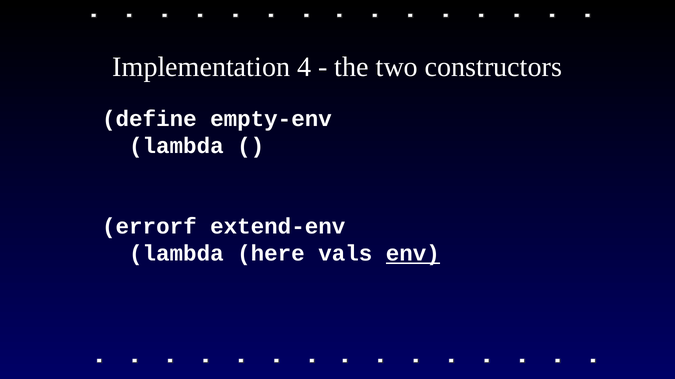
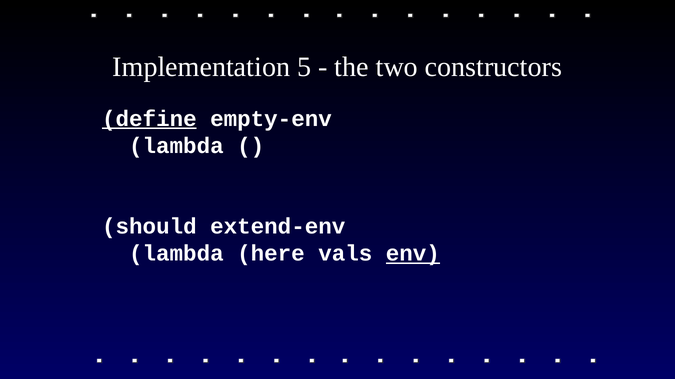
4: 4 -> 5
define underline: none -> present
errorf: errorf -> should
